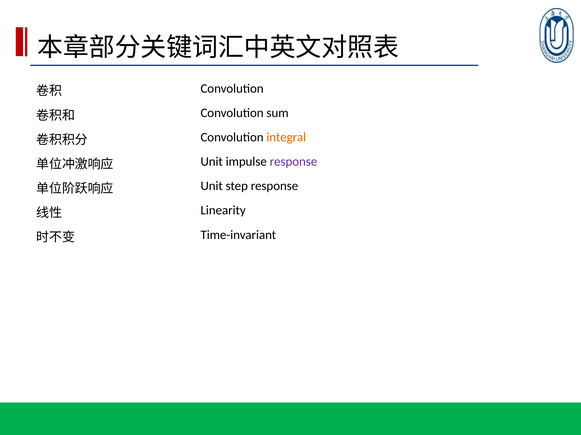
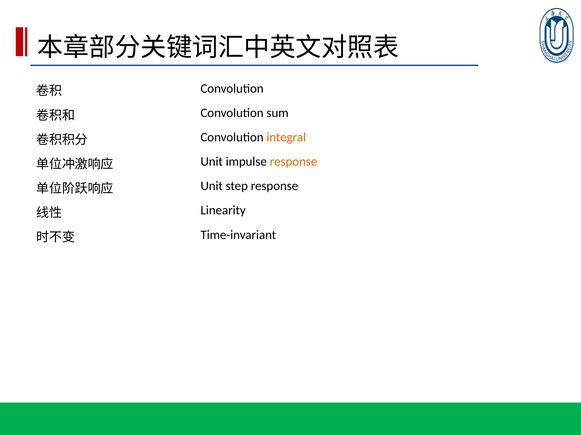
response at (293, 162) colour: purple -> orange
